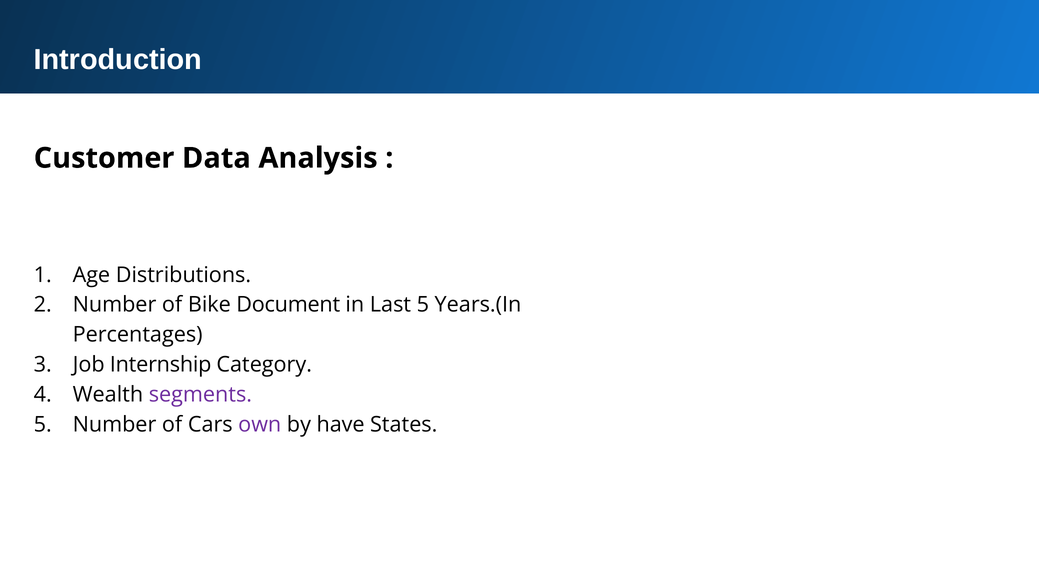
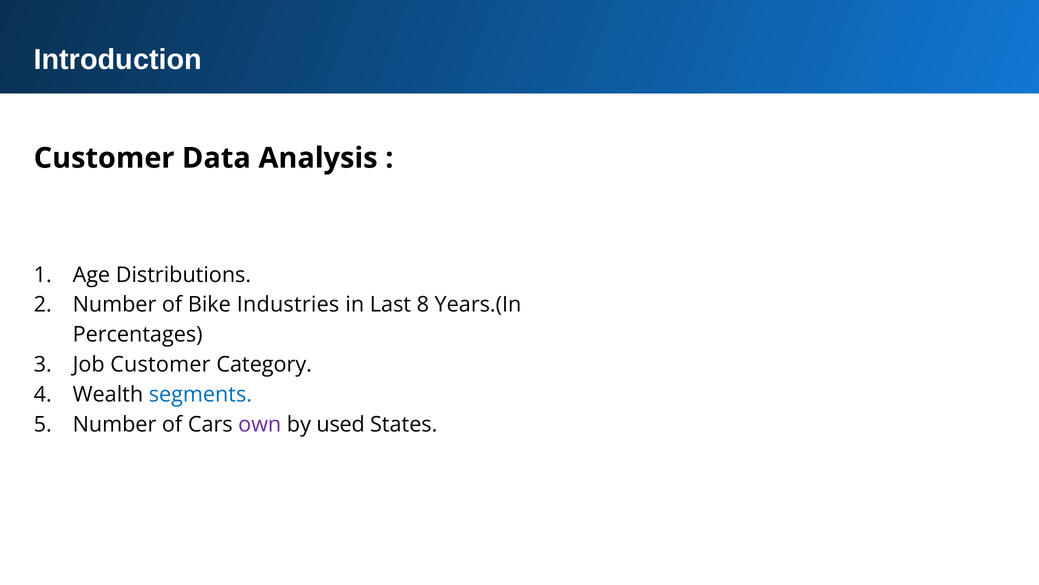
Document: Document -> Industries
Last 5: 5 -> 8
Job Internship: Internship -> Customer
segments colour: purple -> blue
have: have -> used
